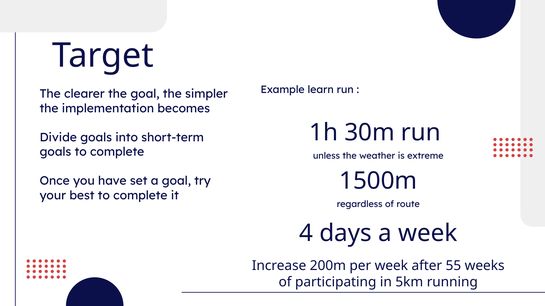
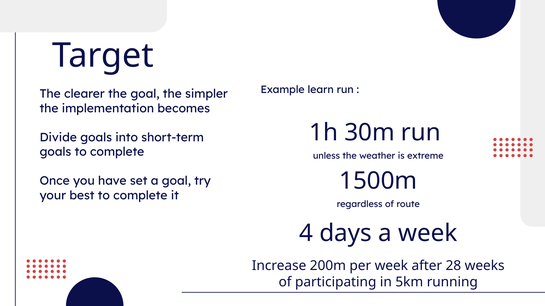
55: 55 -> 28
